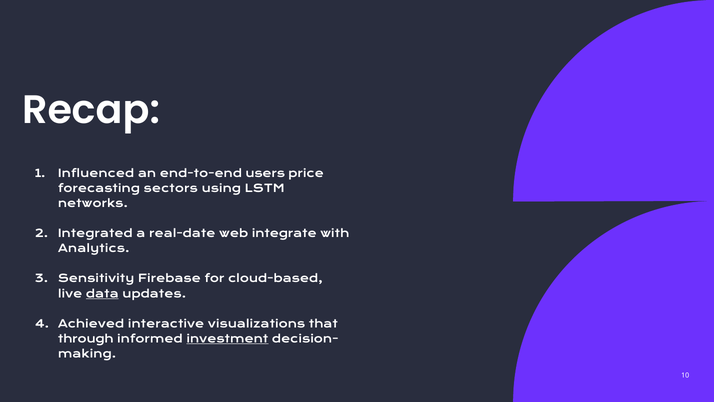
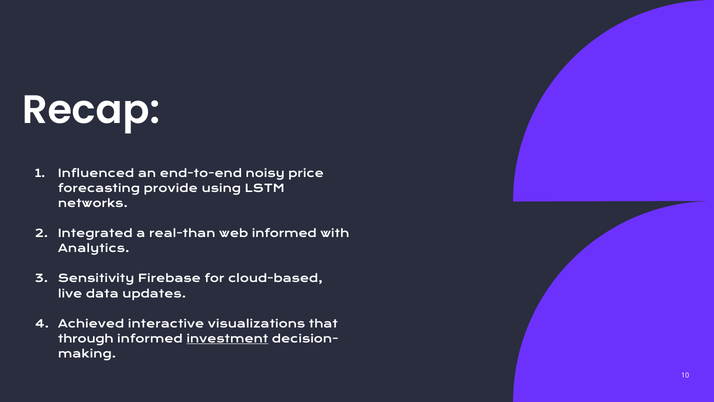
users: users -> noisy
sectors: sectors -> provide
real-date: real-date -> real-than
web integrate: integrate -> informed
data underline: present -> none
